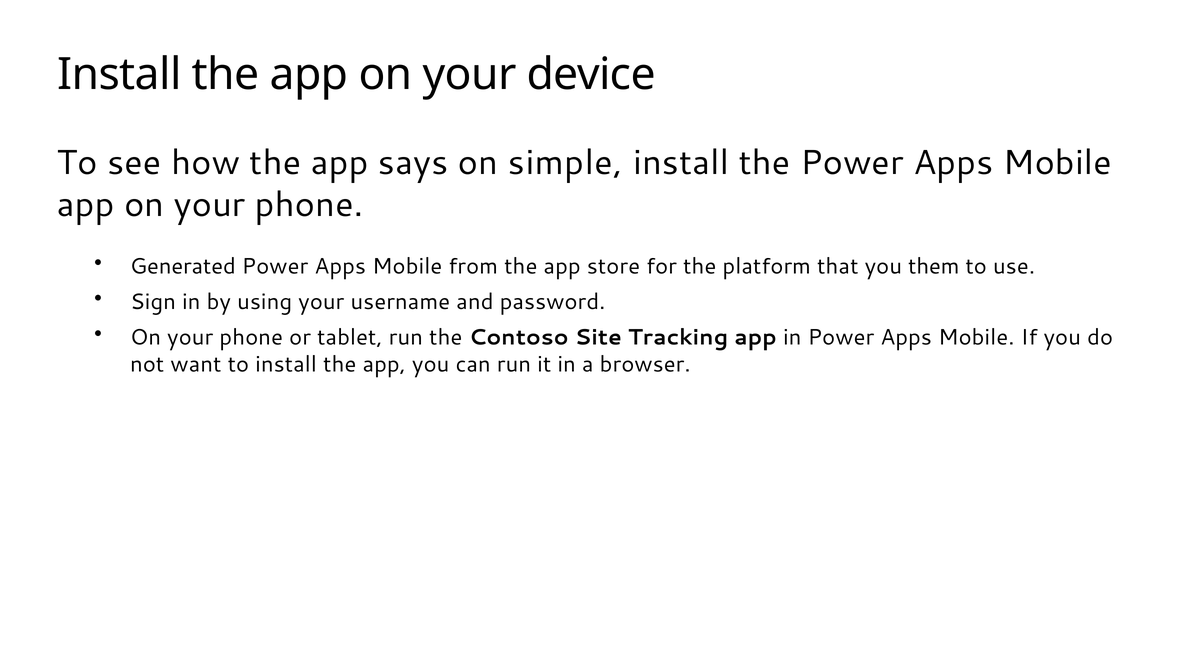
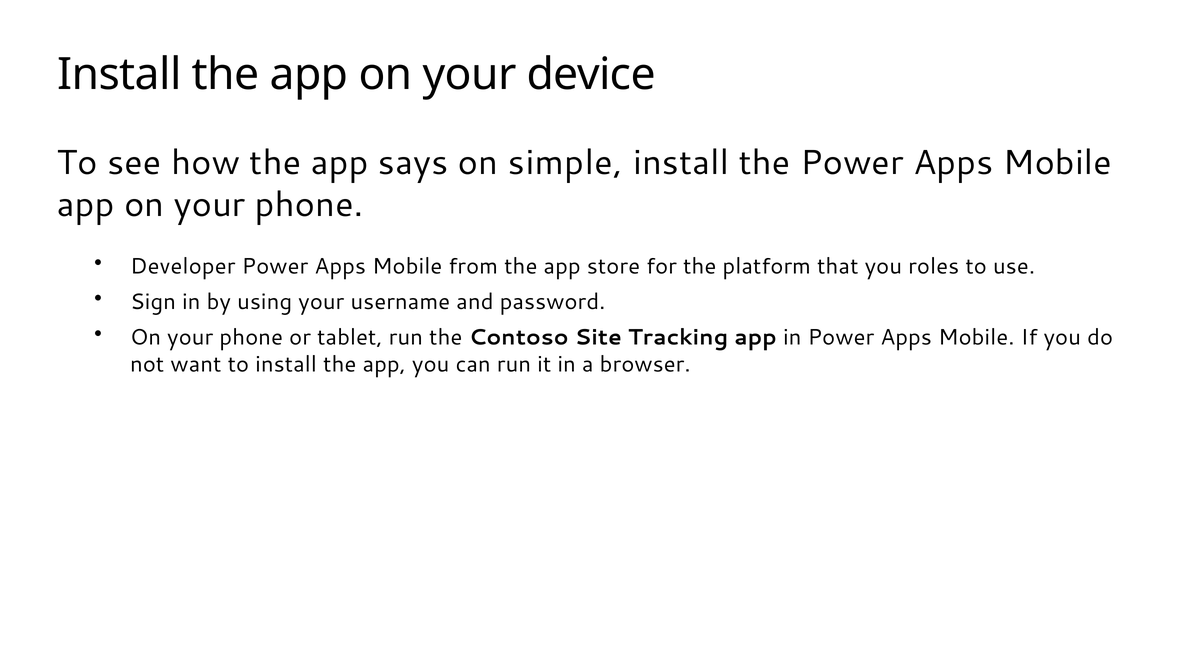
Generated: Generated -> Developer
them: them -> roles
